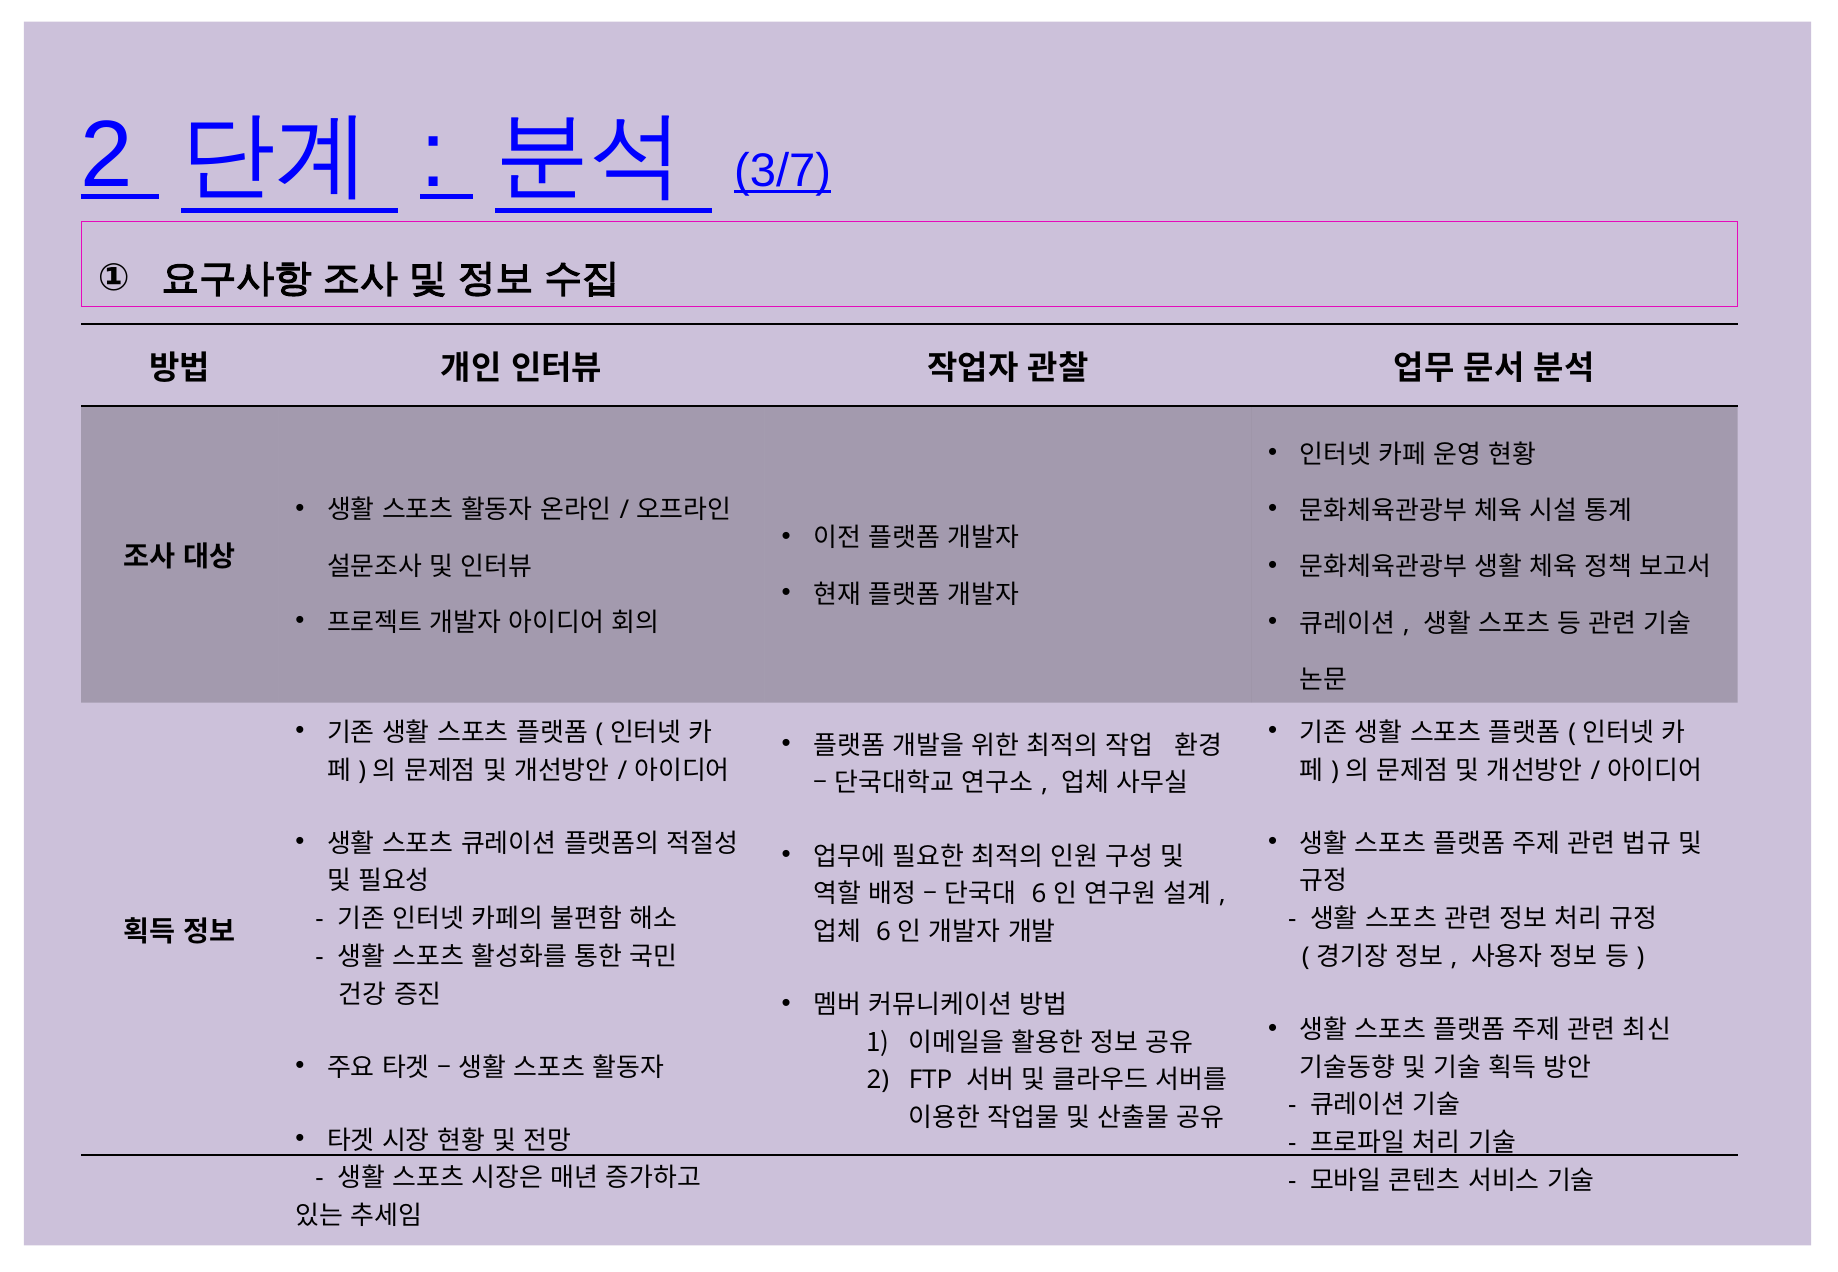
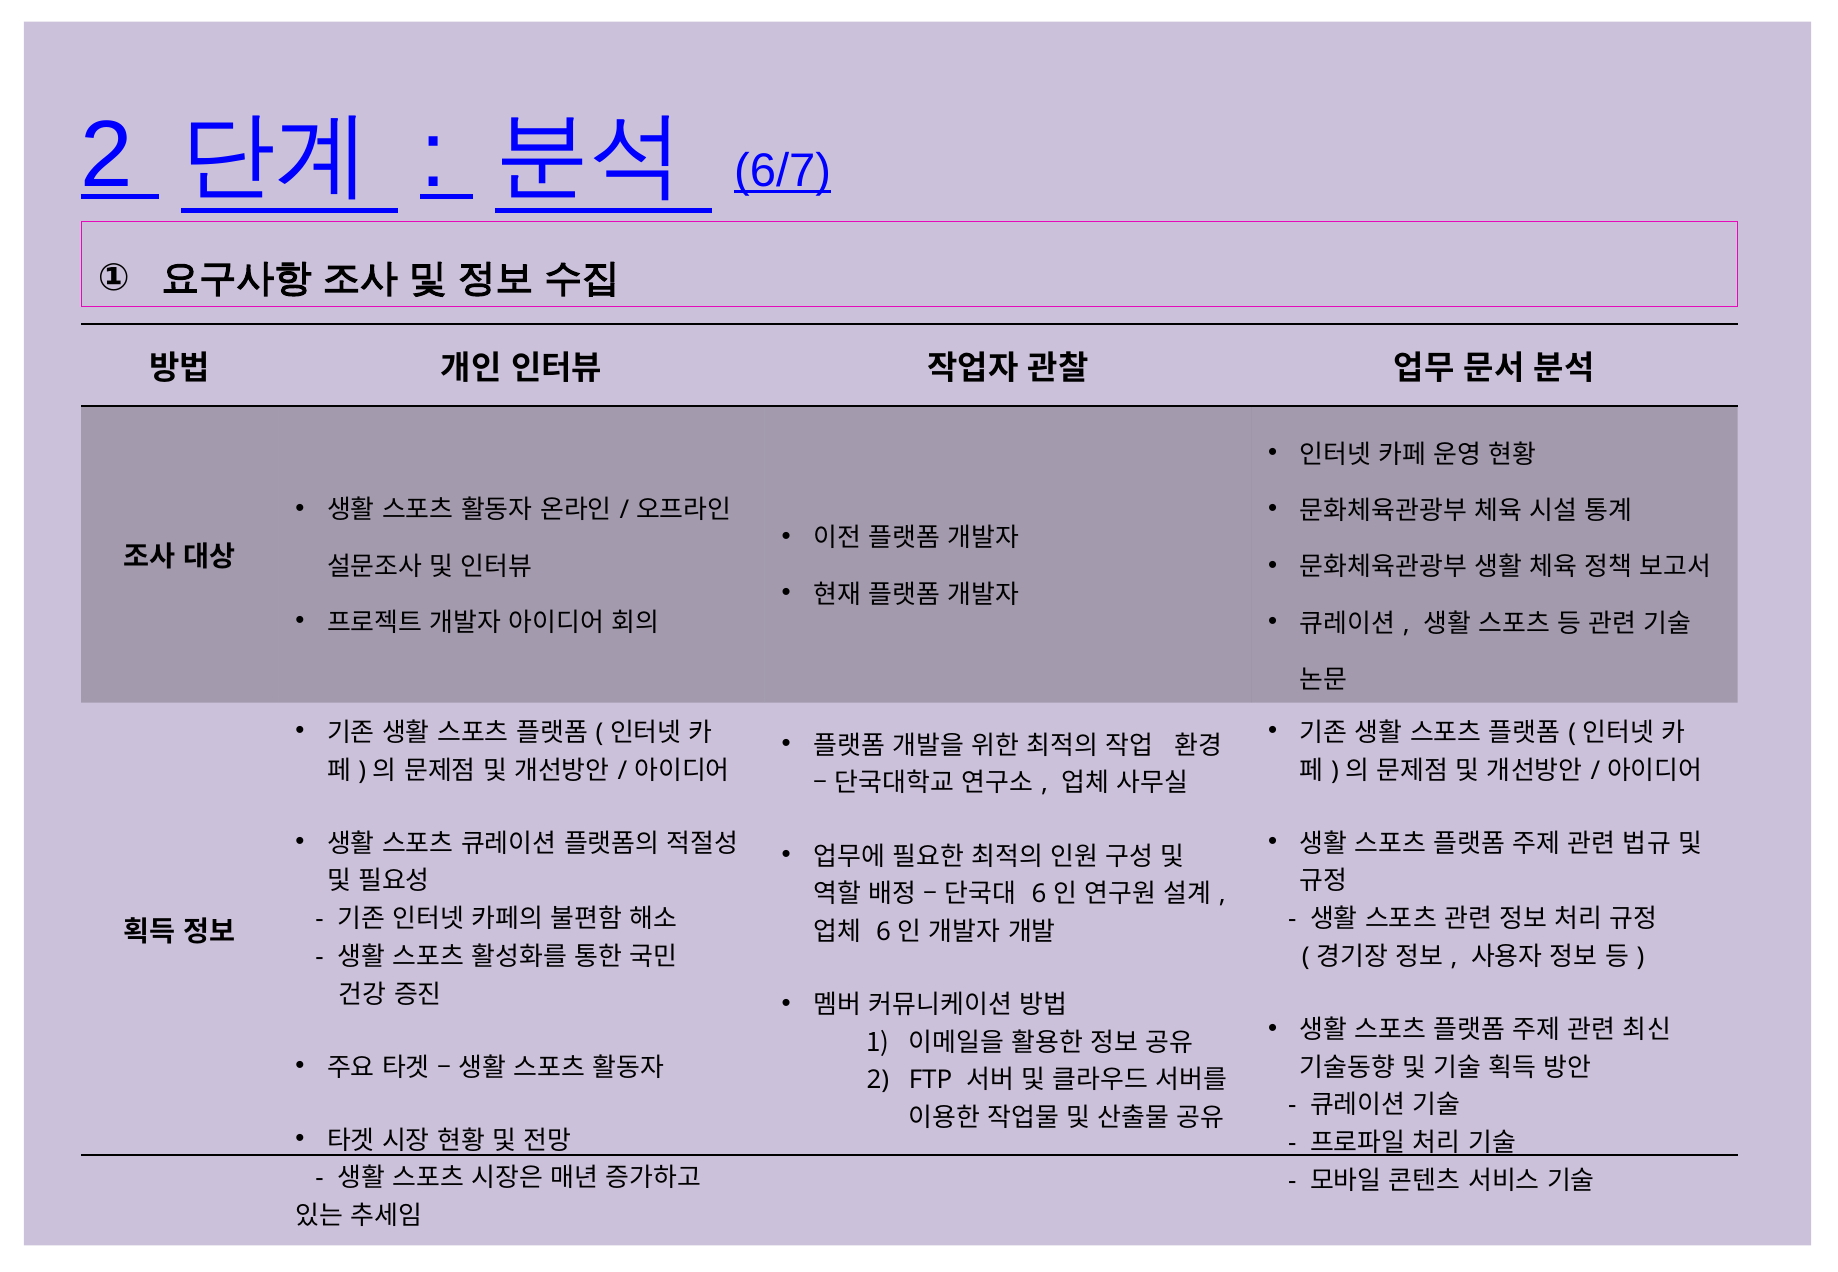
3/7: 3/7 -> 6/7
